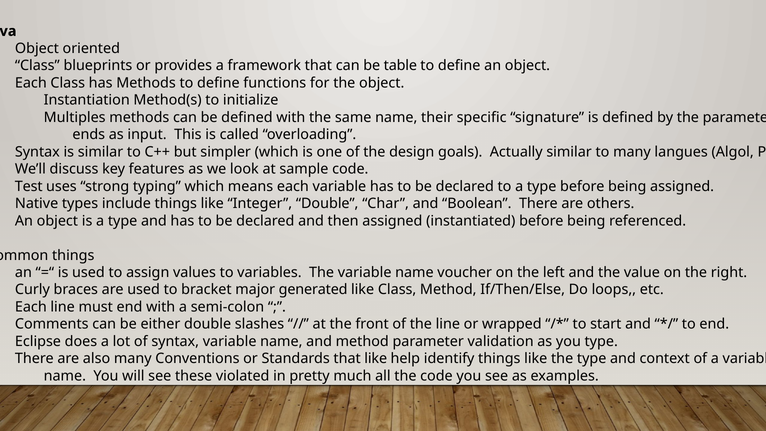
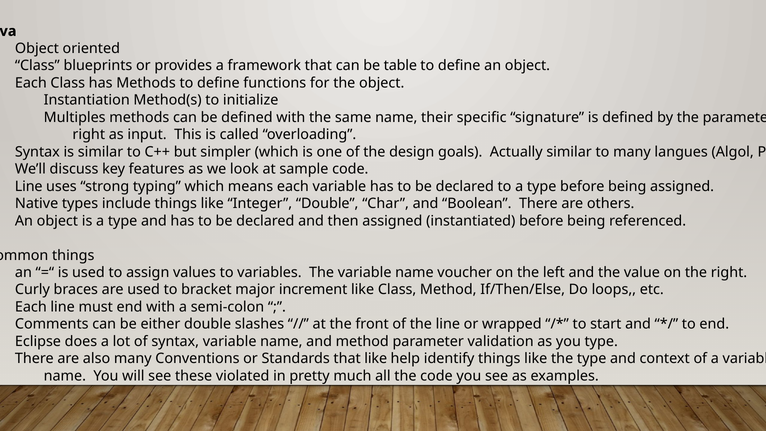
ends at (89, 135): ends -> right
Test at (29, 186): Test -> Line
generated: generated -> increment
